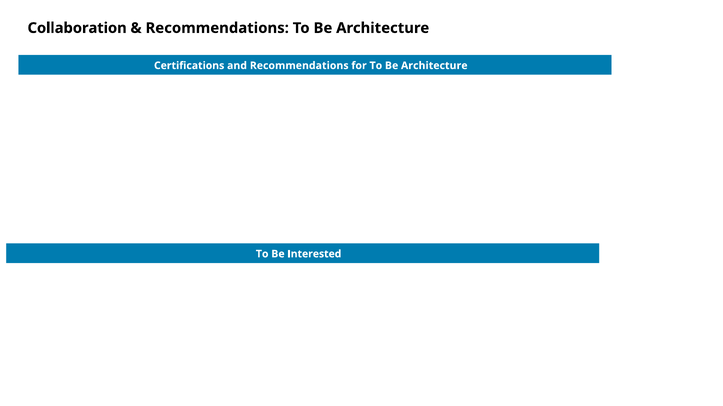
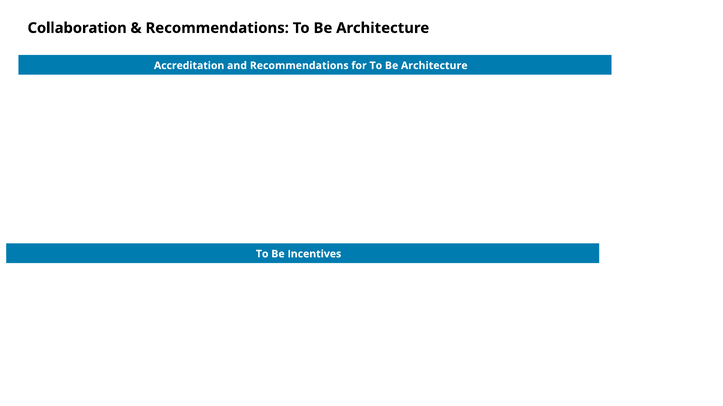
Certifications: Certifications -> Accreditation
Interested: Interested -> Incentives
